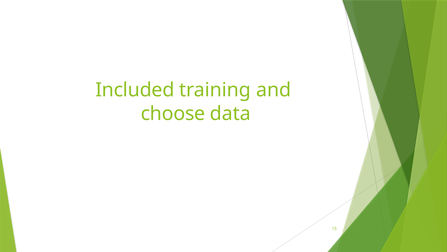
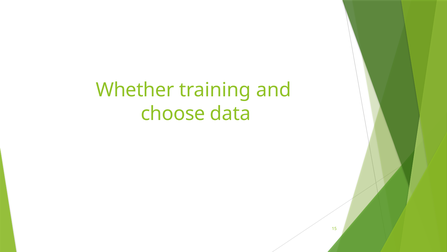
Included: Included -> Whether
